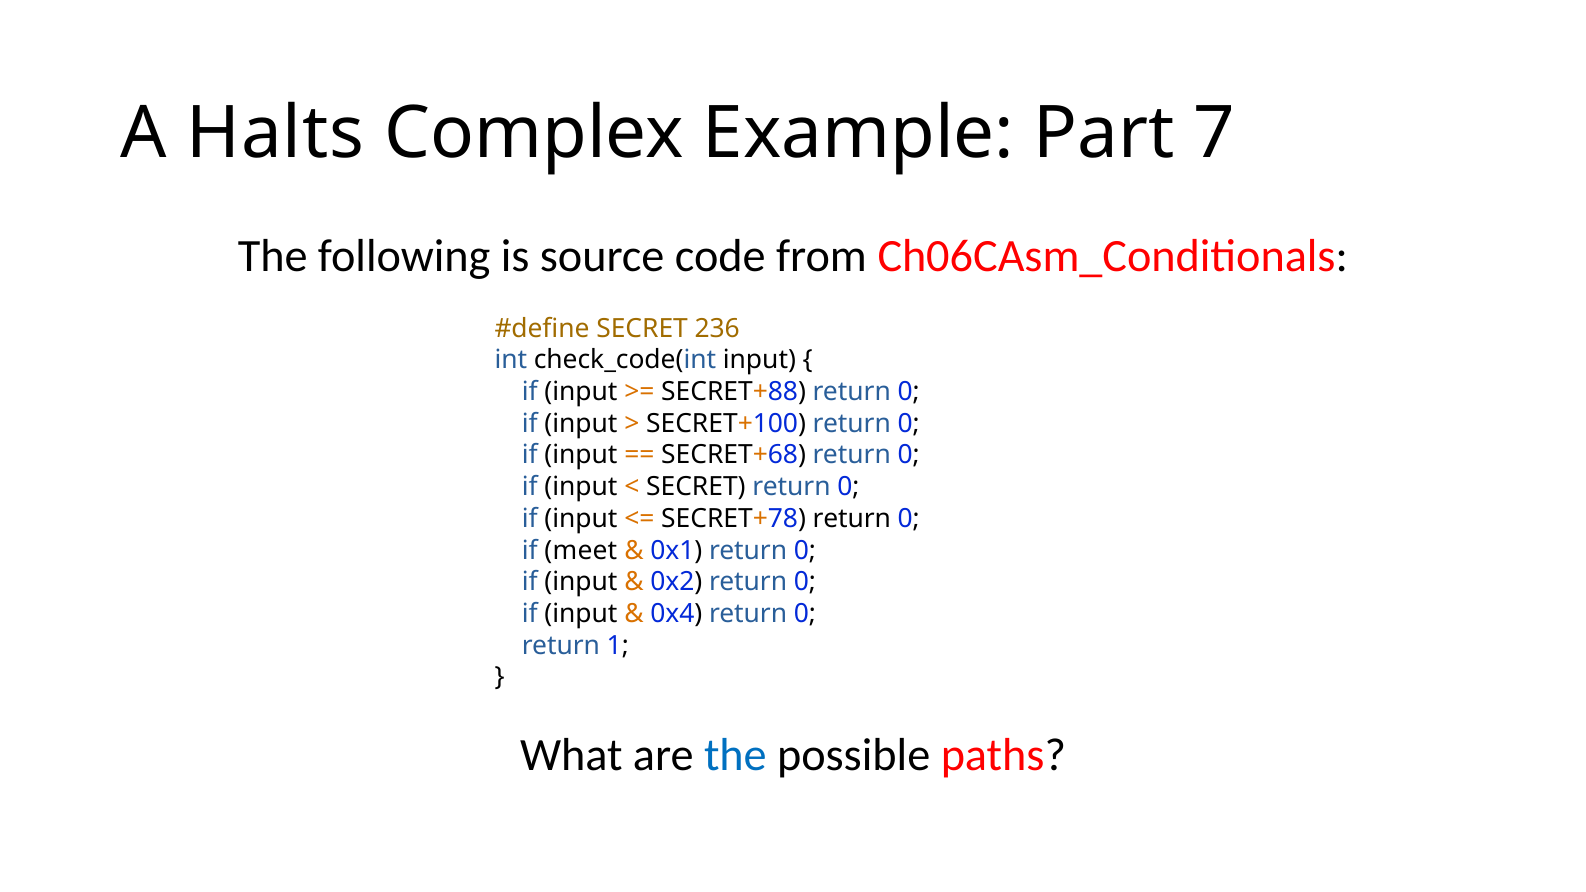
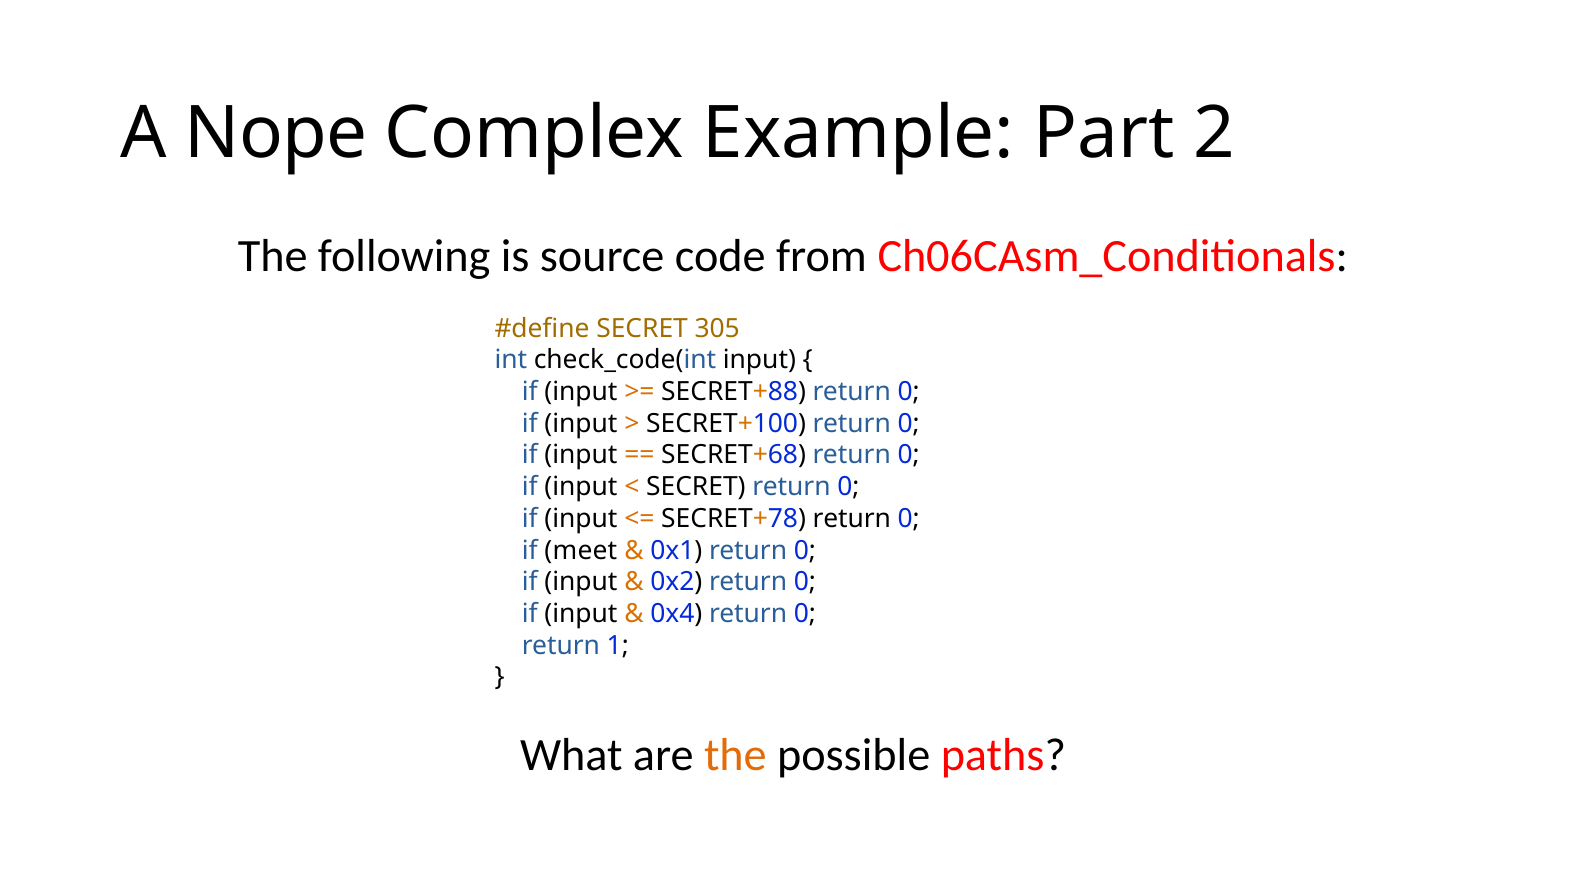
Halts: Halts -> Nope
7: 7 -> 2
236: 236 -> 305
the at (735, 755) colour: blue -> orange
